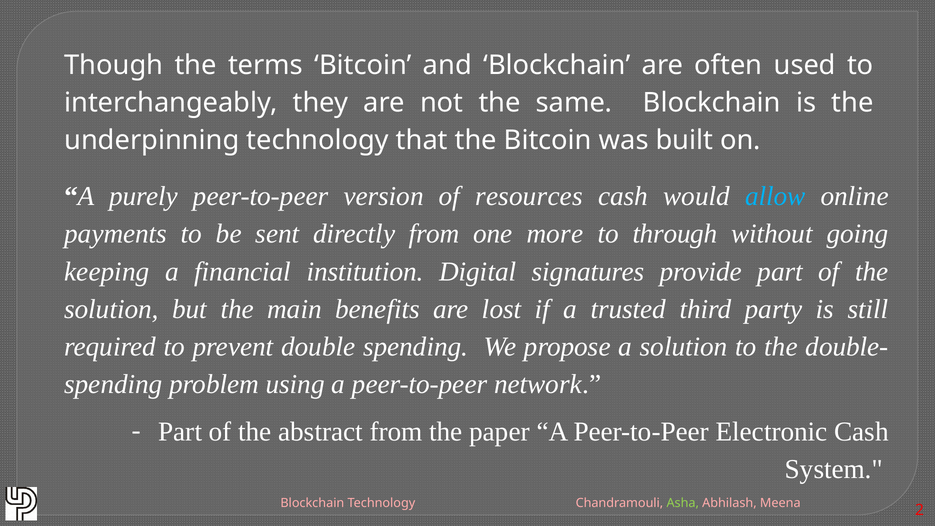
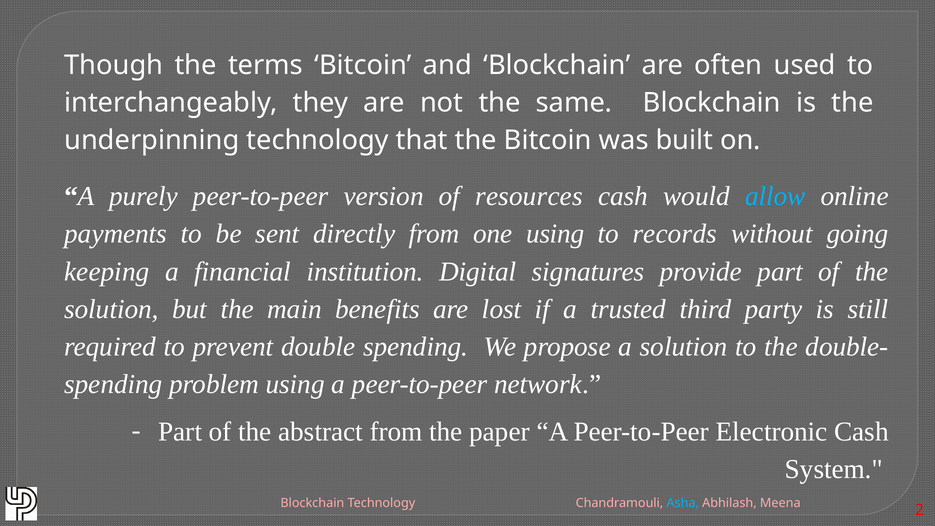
one more: more -> using
through: through -> records
Asha colour: light green -> light blue
